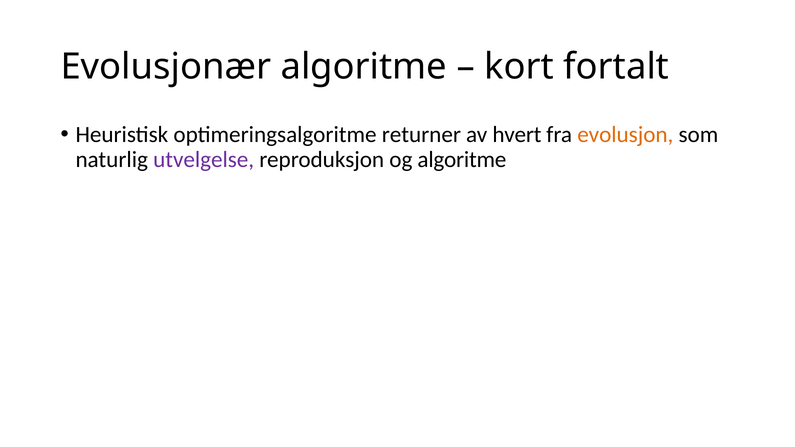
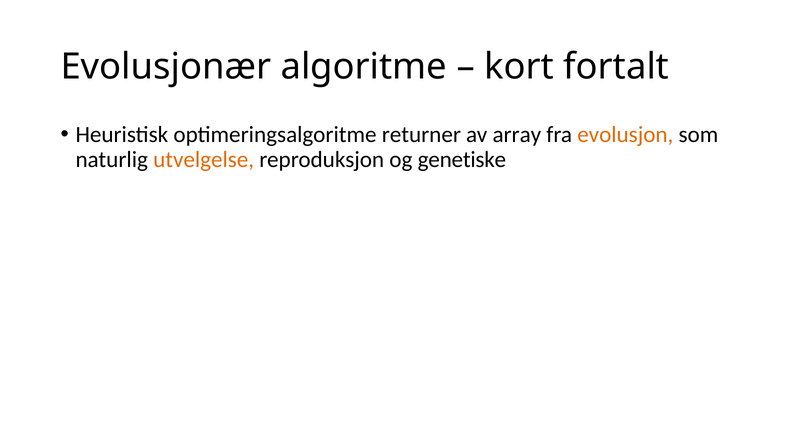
hvert: hvert -> array
utvelgelse colour: purple -> orange
og algoritme: algoritme -> genetiske
